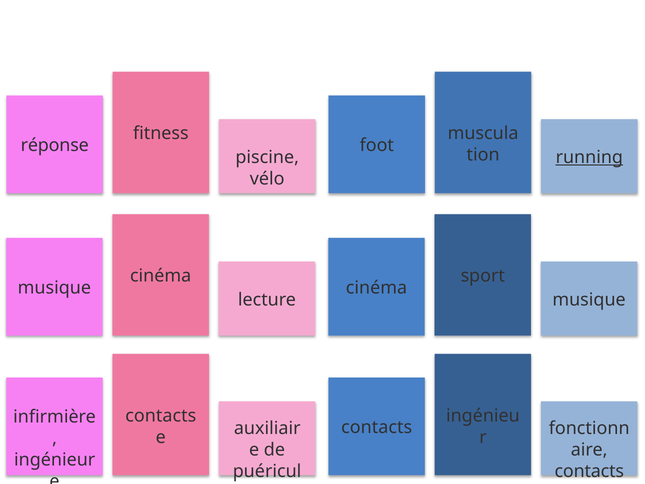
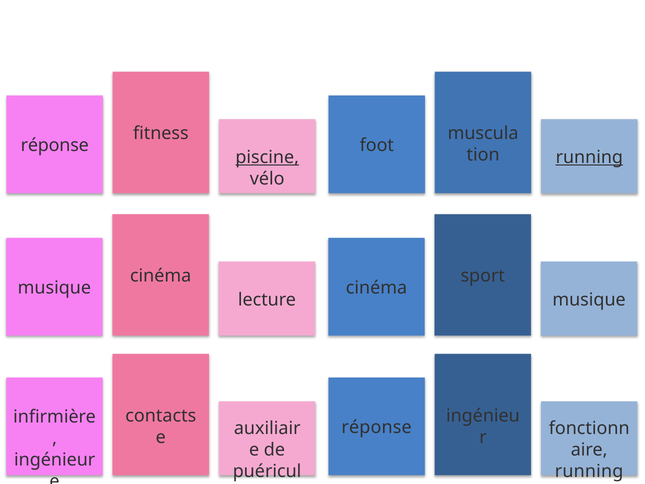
piscine underline: none -> present
contacts at (377, 427): contacts -> réponse
contacts at (589, 471): contacts -> running
